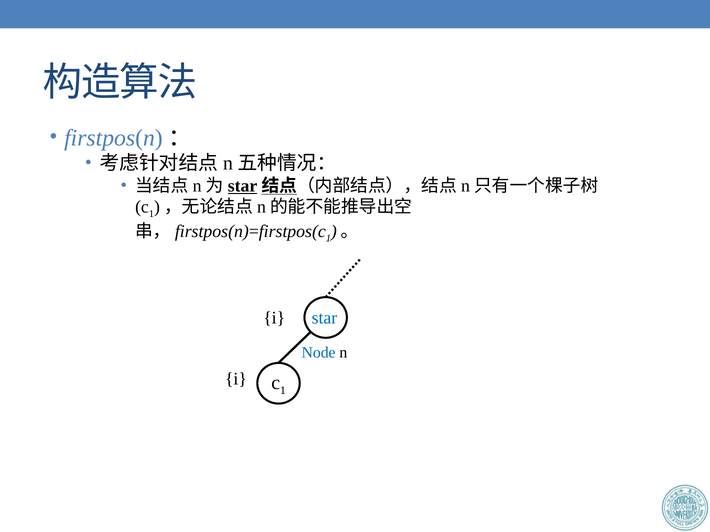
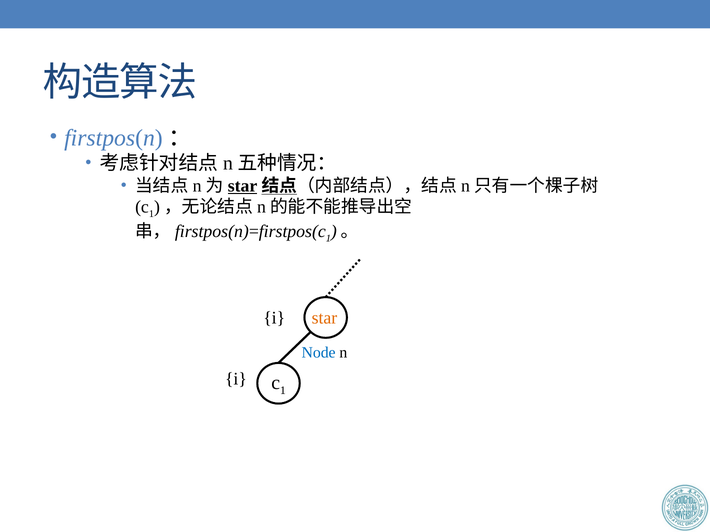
star colour: blue -> orange
